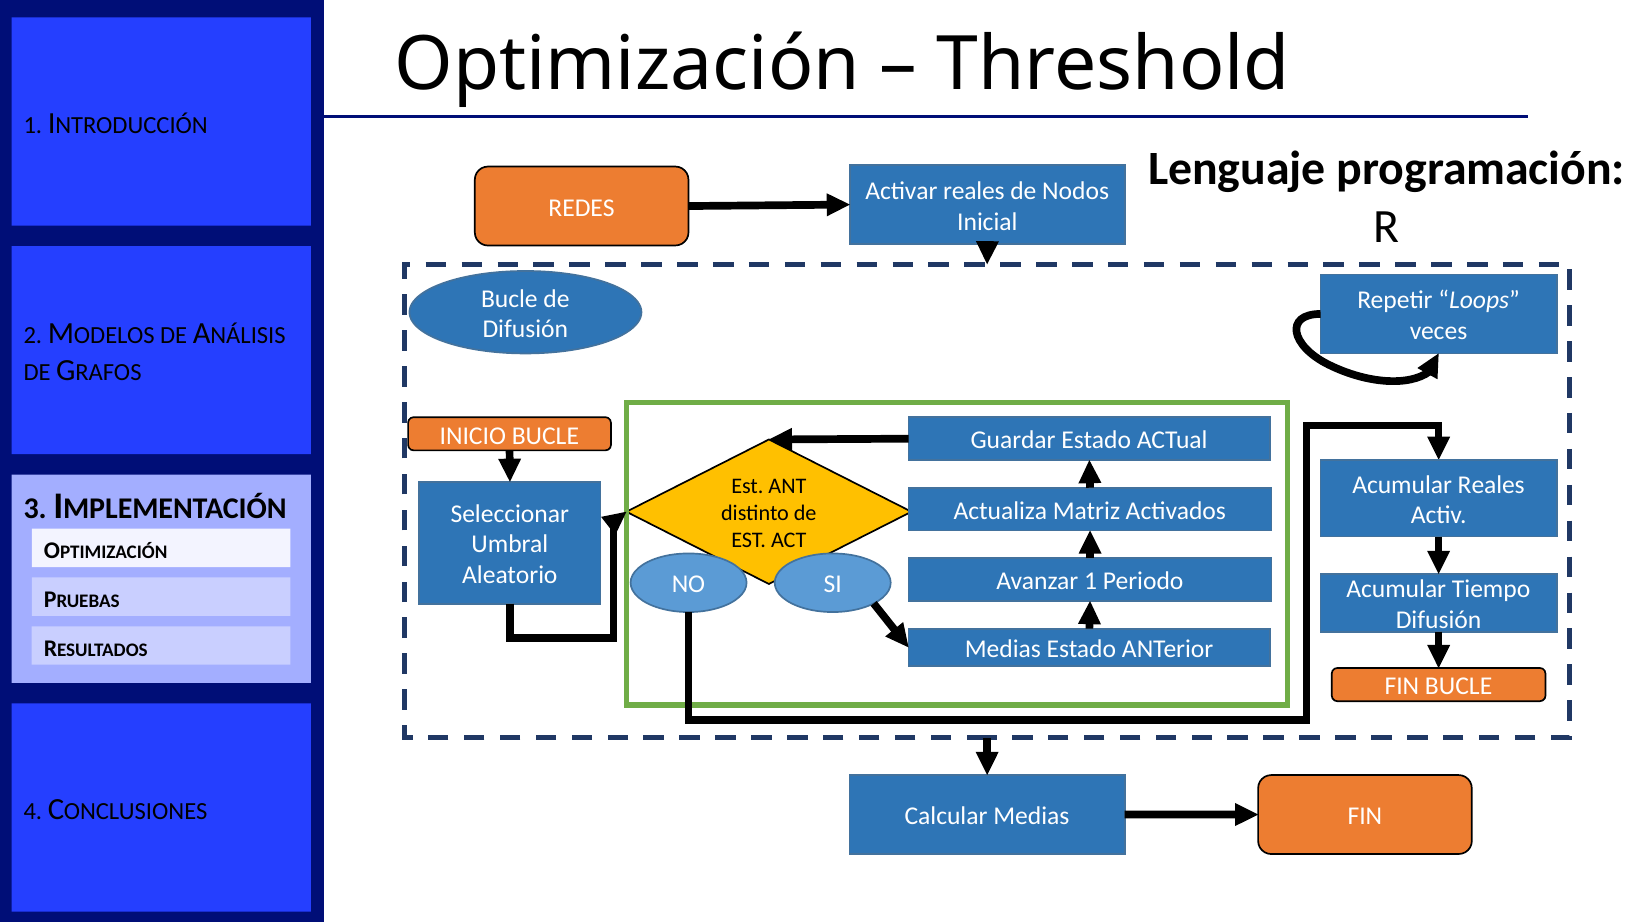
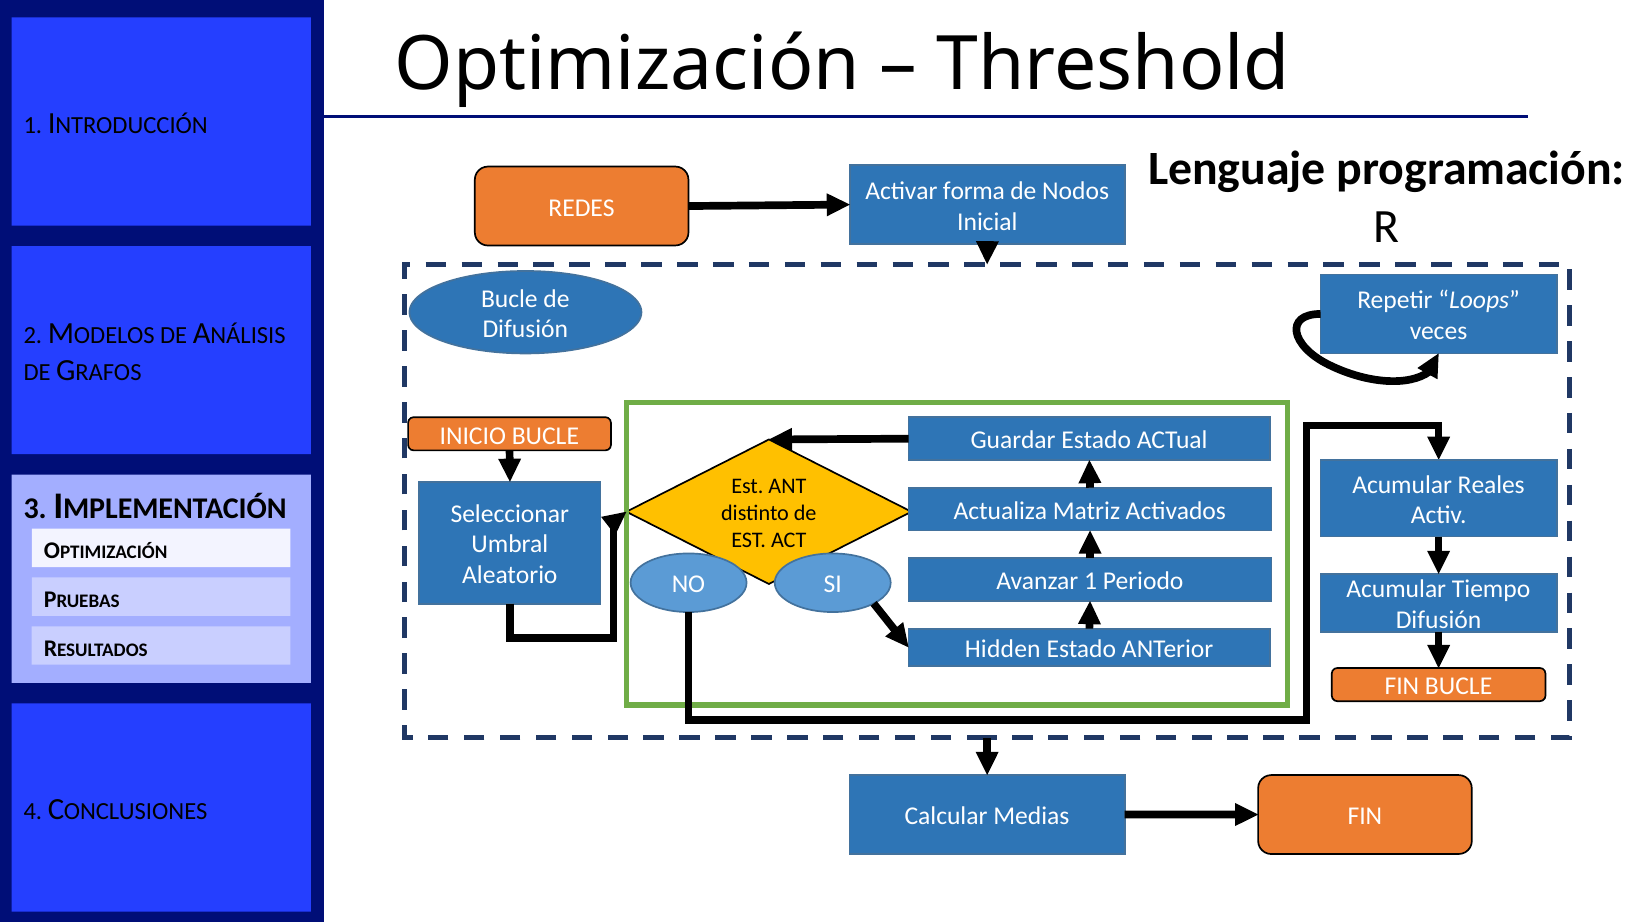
Activar reales: reales -> forma
Medias at (1003, 649): Medias -> Hidden
